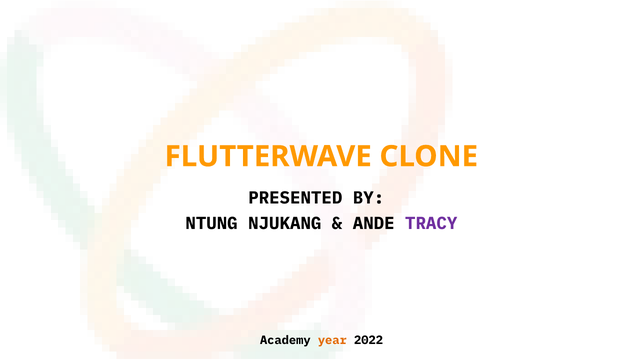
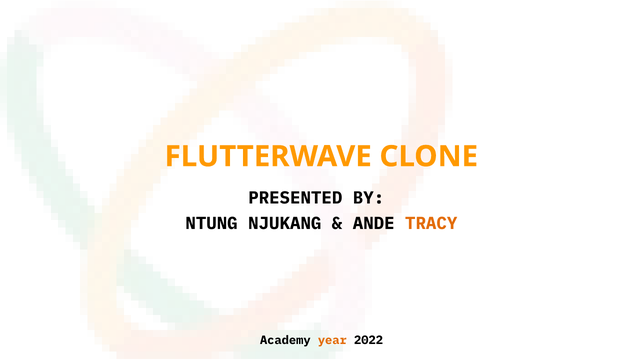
TRACY colour: purple -> orange
